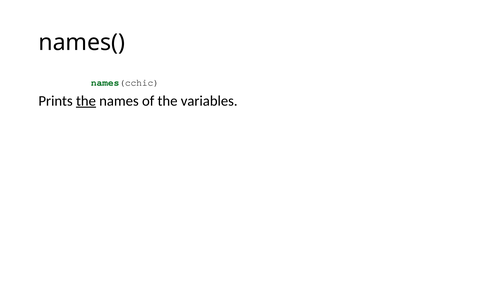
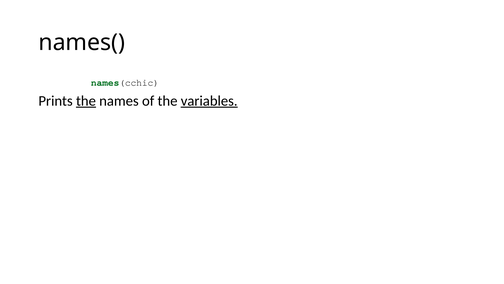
variables underline: none -> present
